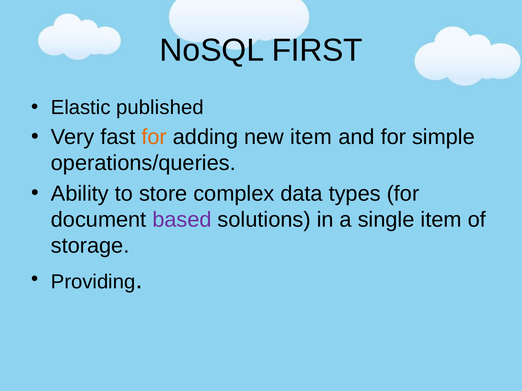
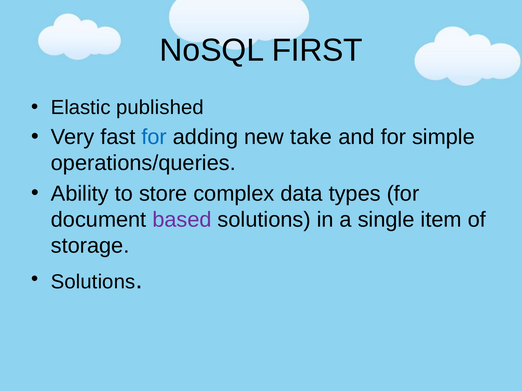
for at (154, 137) colour: orange -> blue
new item: item -> take
Providing at (93, 282): Providing -> Solutions
